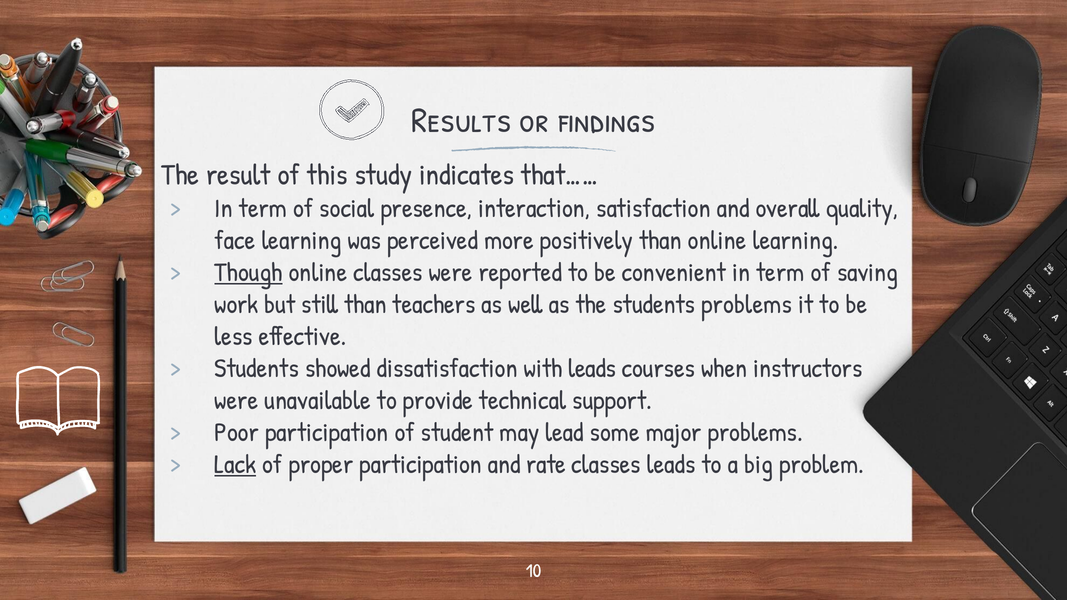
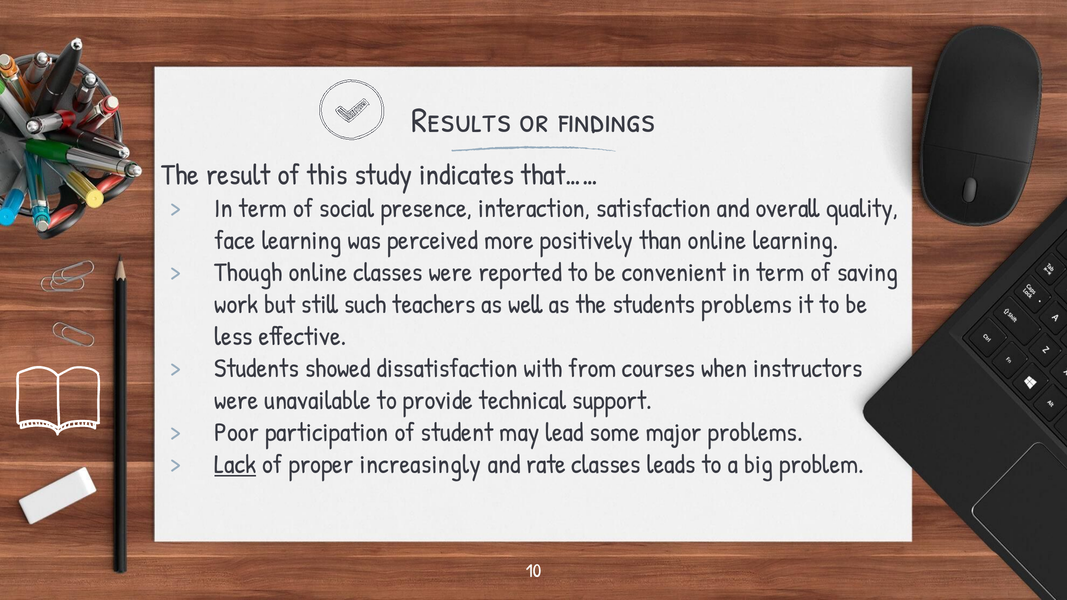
Though underline: present -> none
still than: than -> such
with leads: leads -> from
proper participation: participation -> increasingly
